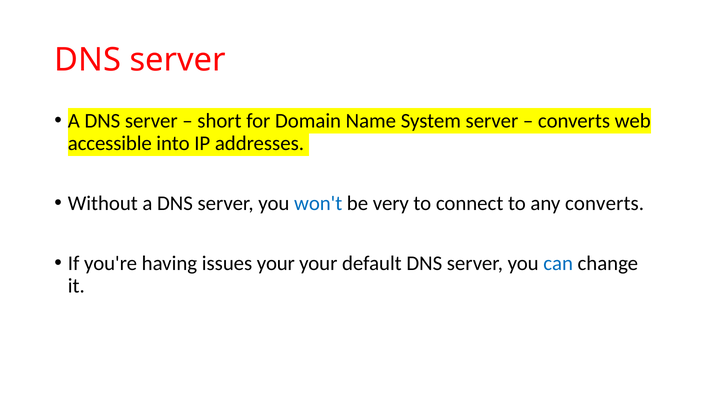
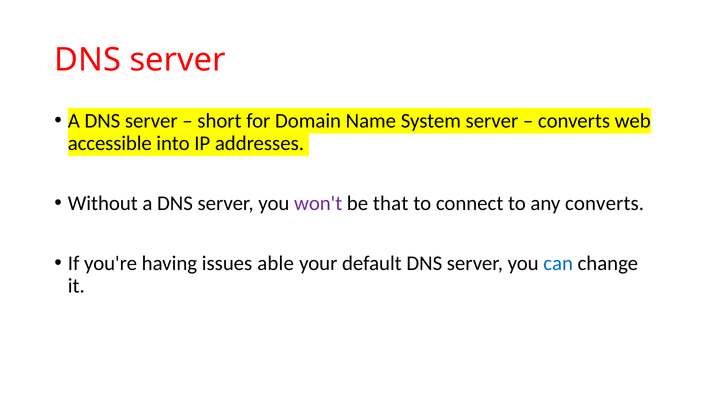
won't colour: blue -> purple
very: very -> that
issues your: your -> able
